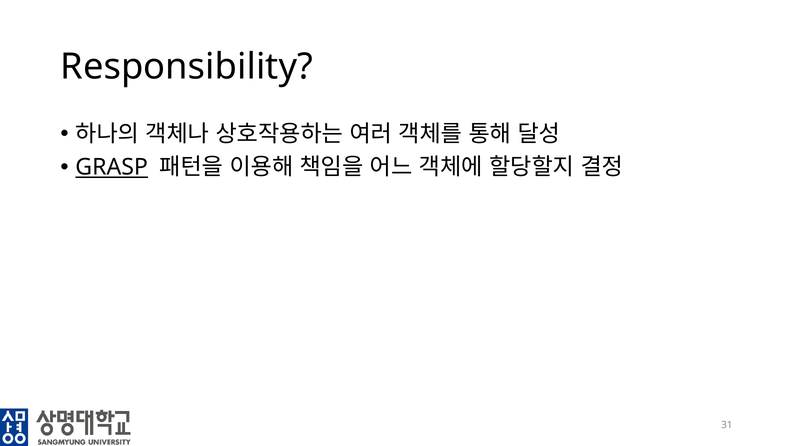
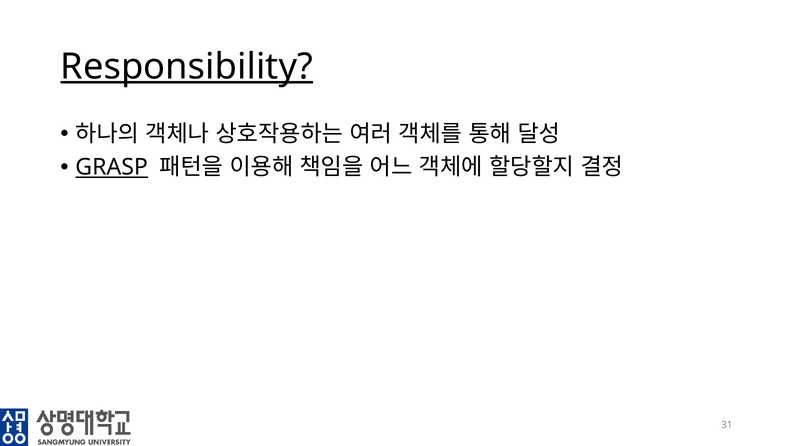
Responsibility underline: none -> present
